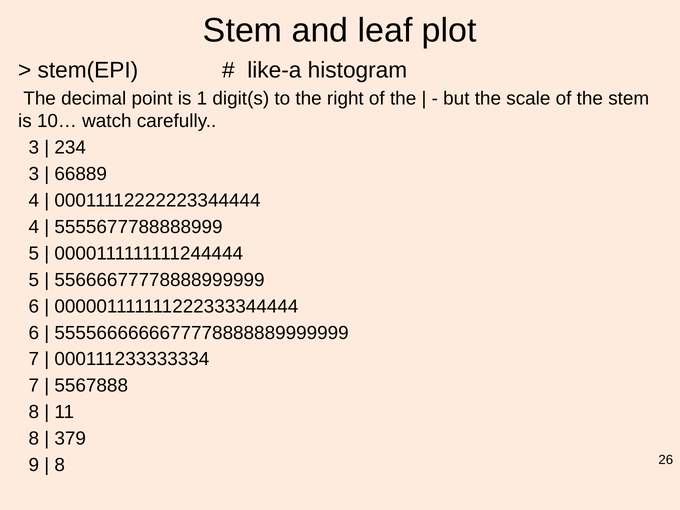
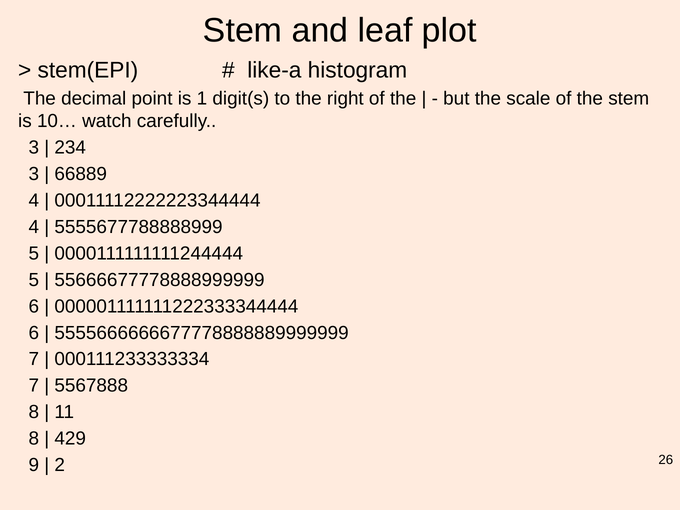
379: 379 -> 429
8 at (60, 465): 8 -> 2
